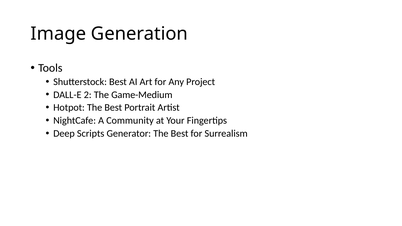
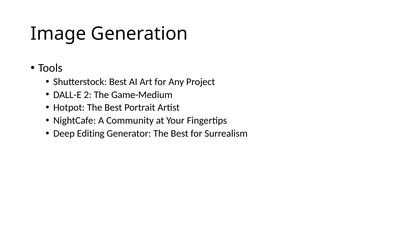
Scripts: Scripts -> Editing
